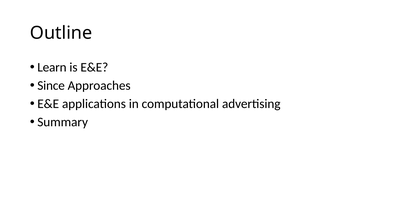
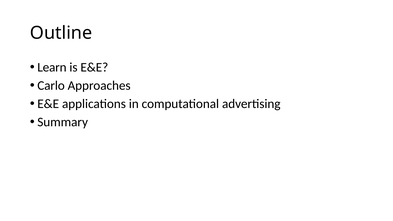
Since: Since -> Carlo
